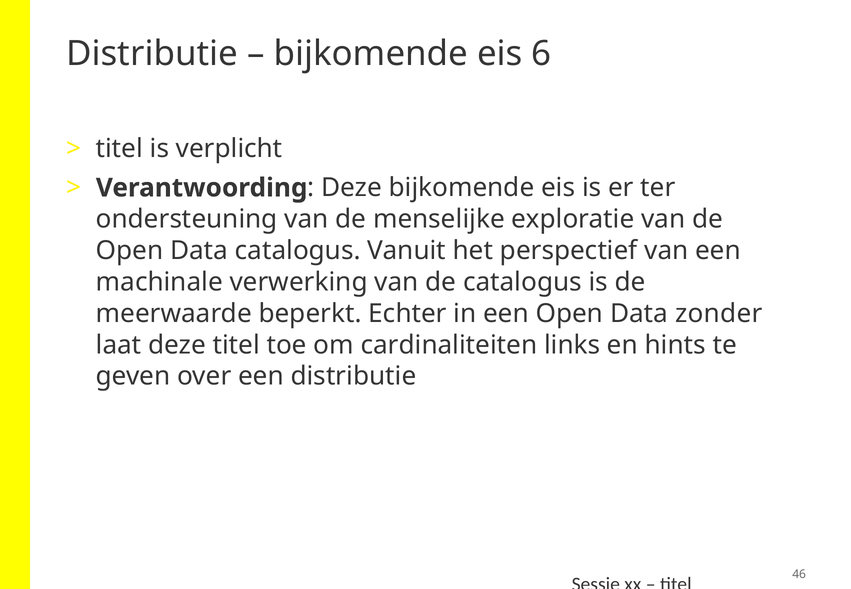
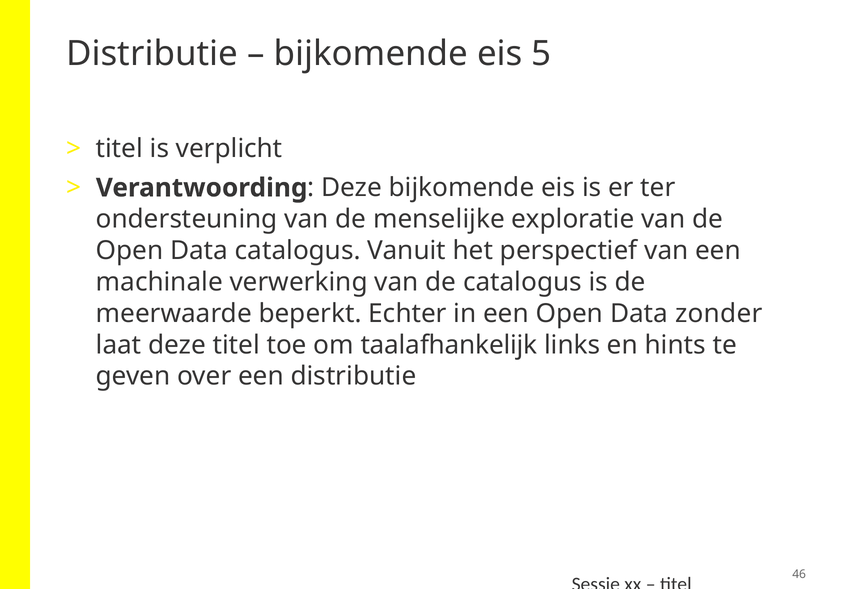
6: 6 -> 5
cardinaliteiten: cardinaliteiten -> taalafhankelijk
